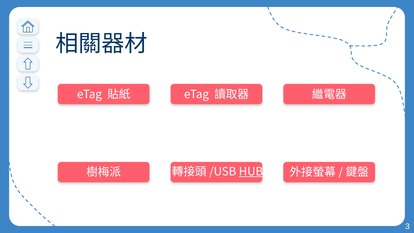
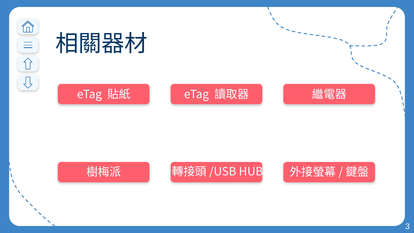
HUB underline: present -> none
